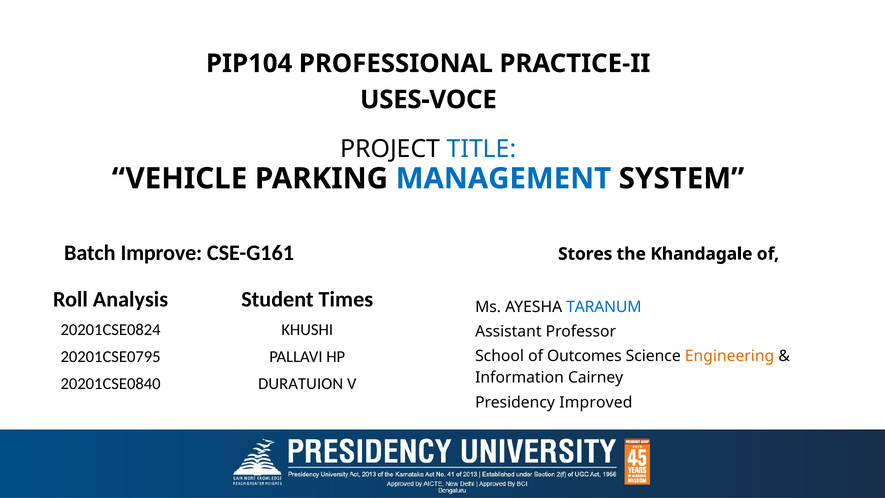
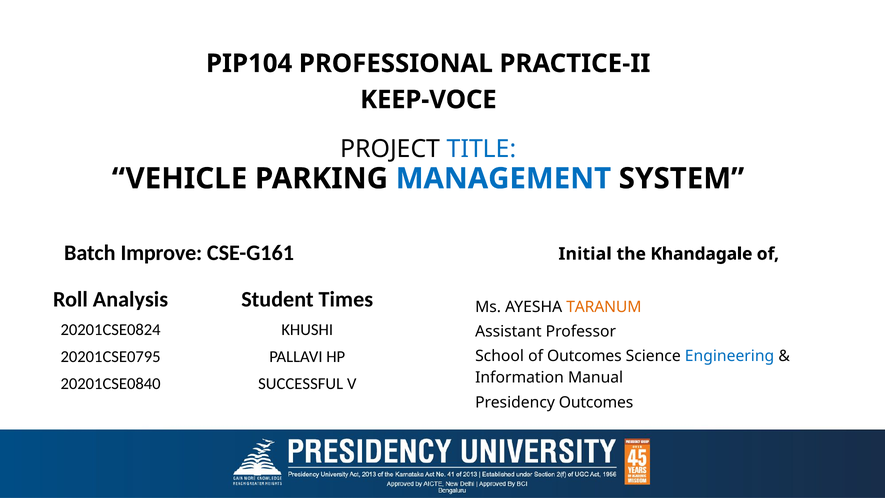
USES-VOCE: USES-VOCE -> KEEP-VOCE
Stores: Stores -> Initial
TARANUM colour: blue -> orange
Engineering colour: orange -> blue
Cairney: Cairney -> Manual
DURATUION: DURATUION -> SUCCESSFUL
Presidency Improved: Improved -> Outcomes
